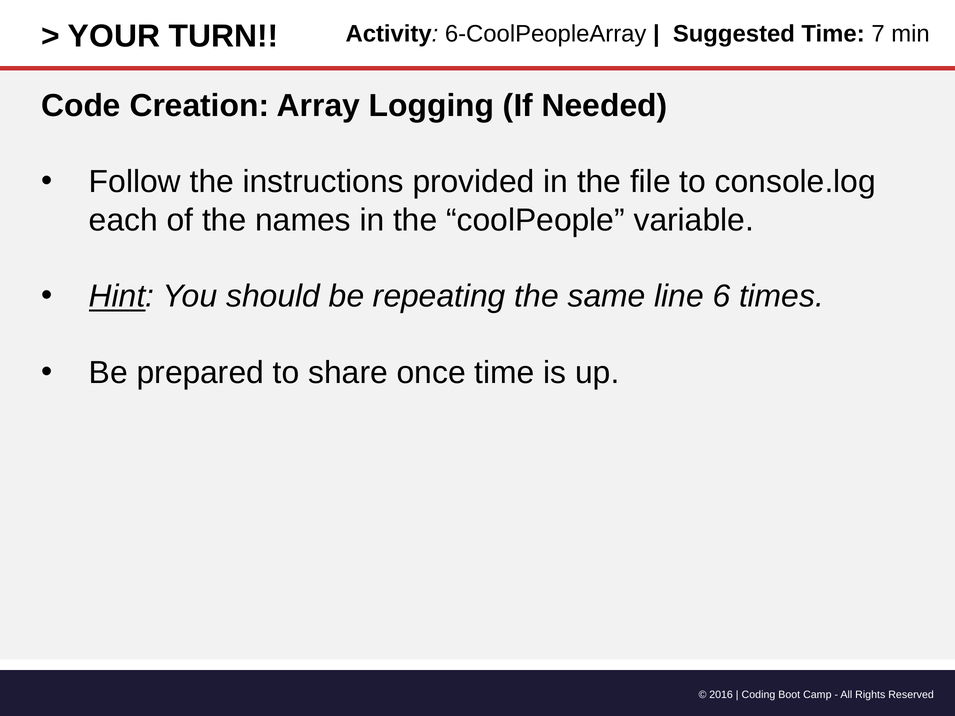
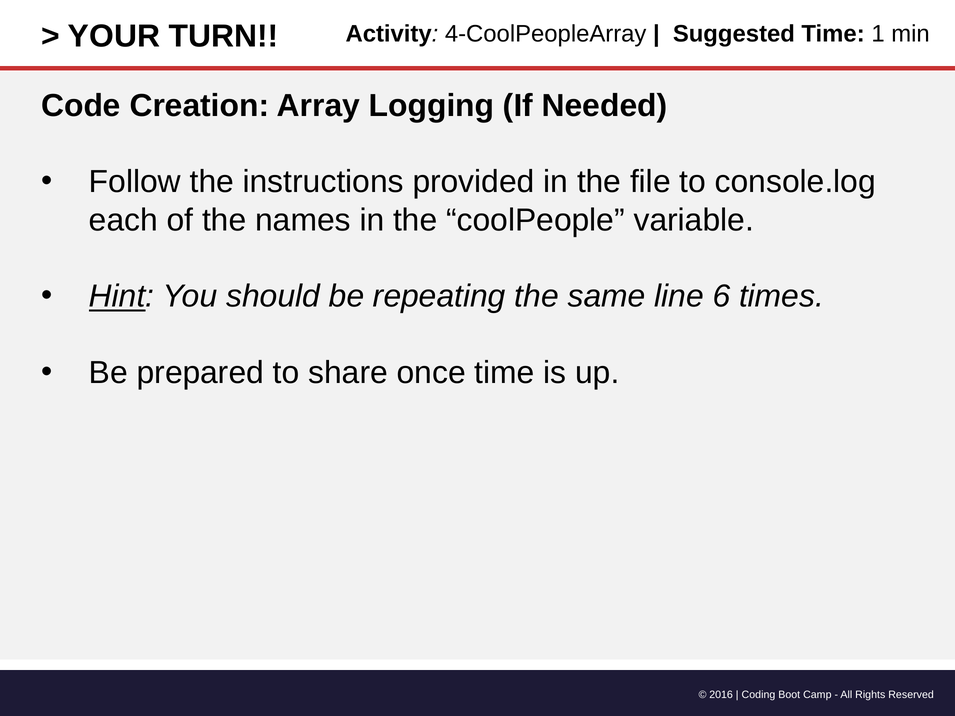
6-CoolPeopleArray: 6-CoolPeopleArray -> 4-CoolPeopleArray
7: 7 -> 1
